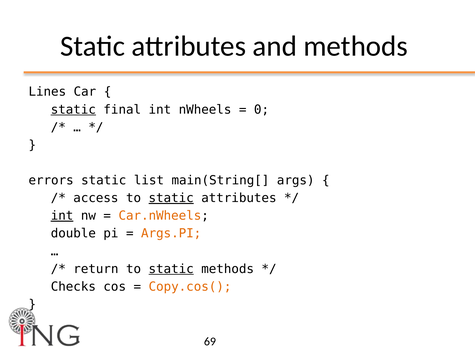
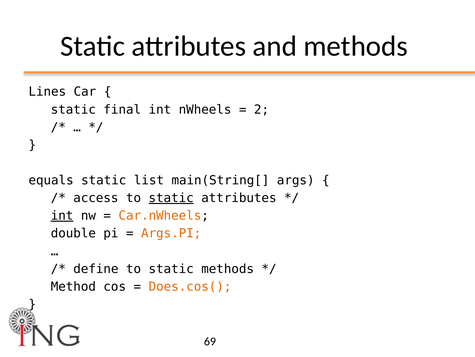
static at (73, 109) underline: present -> none
0: 0 -> 2
errors: errors -> equals
return: return -> define
static at (171, 268) underline: present -> none
Checks: Checks -> Method
Copy.cos(: Copy.cos( -> Does.cos(
